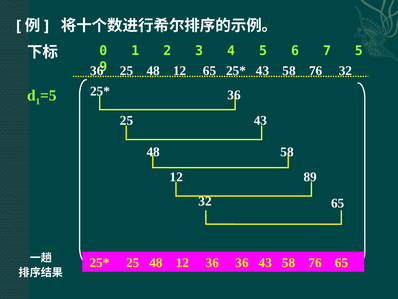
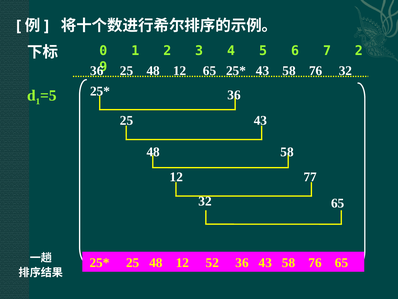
7 5: 5 -> 2
89: 89 -> 77
12 36: 36 -> 52
